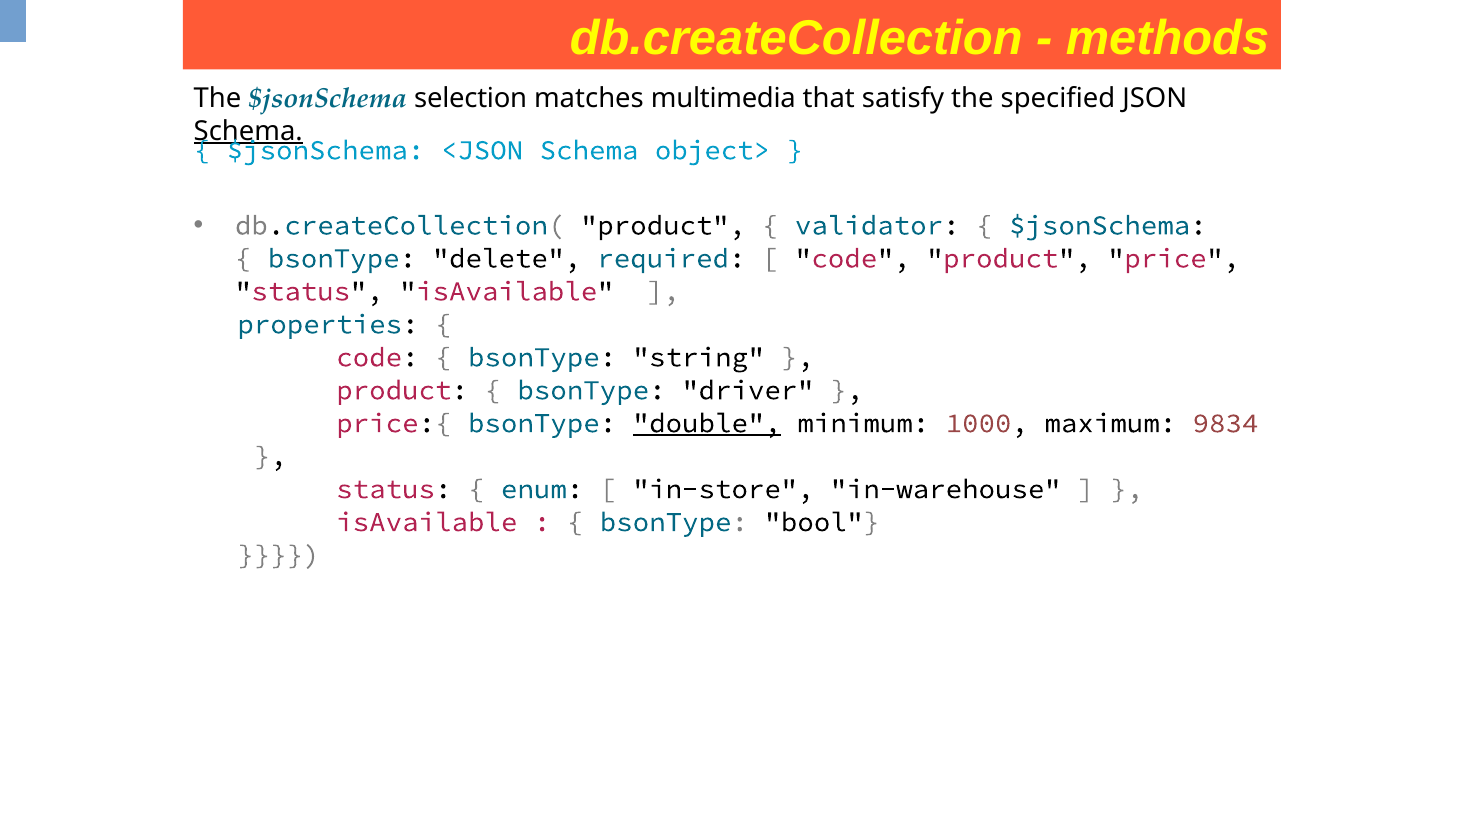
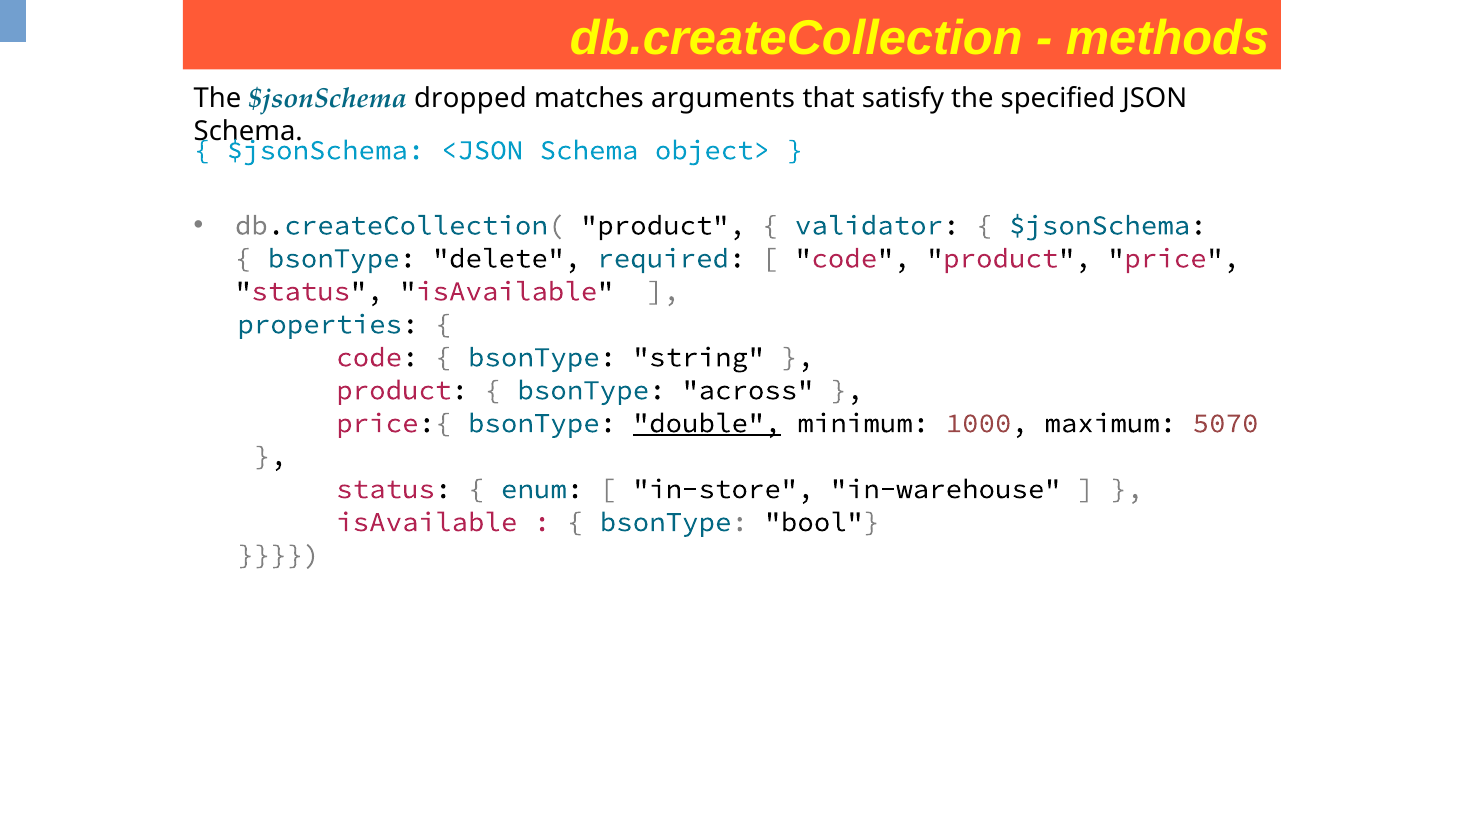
selection: selection -> dropped
multimedia: multimedia -> arguments
Schema at (248, 131) underline: present -> none
driver: driver -> across
9834: 9834 -> 5070
